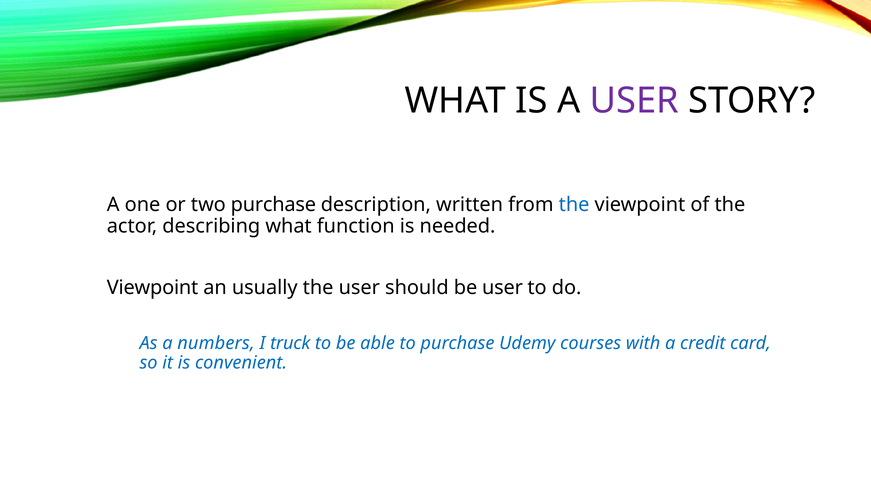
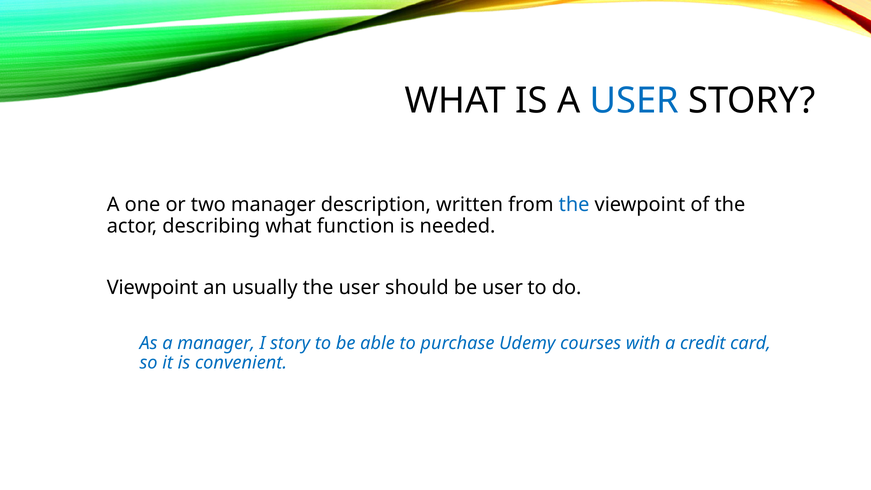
USER at (634, 101) colour: purple -> blue
two purchase: purchase -> manager
a numbers: numbers -> manager
I truck: truck -> story
